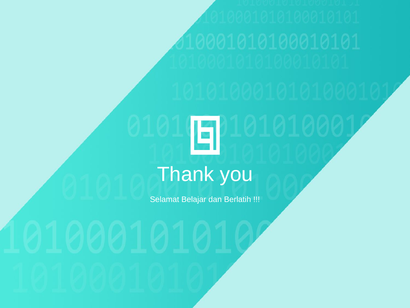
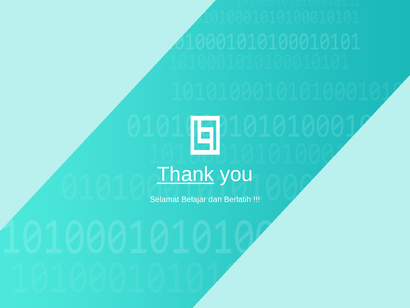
Thank underline: none -> present
